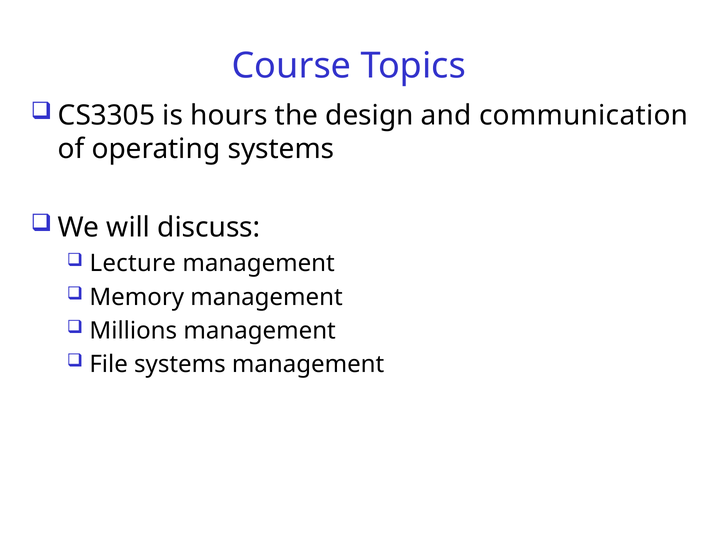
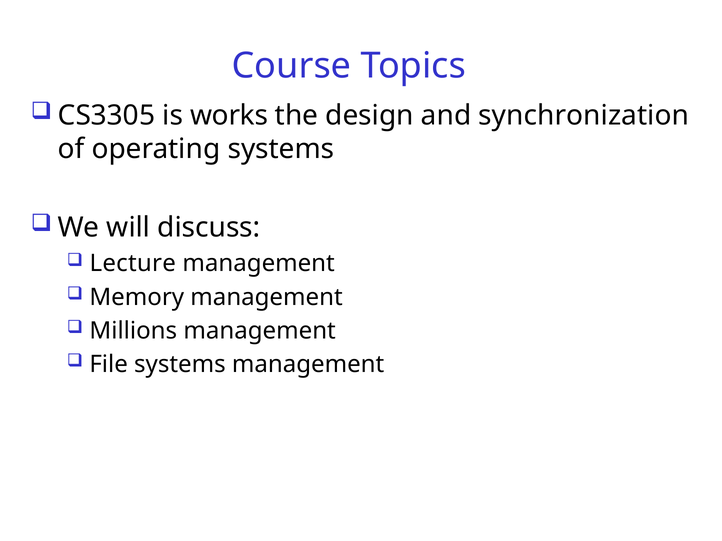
hours: hours -> works
communication: communication -> synchronization
